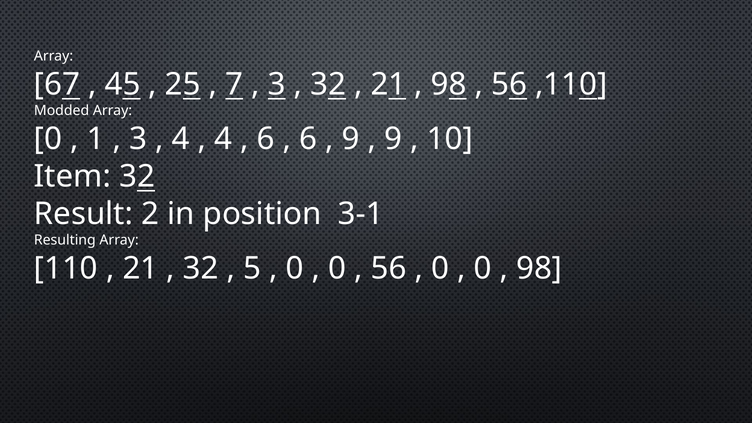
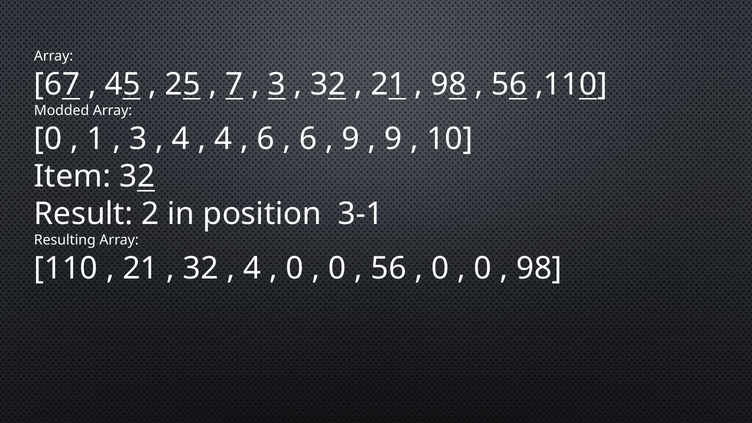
5 at (252, 269): 5 -> 4
